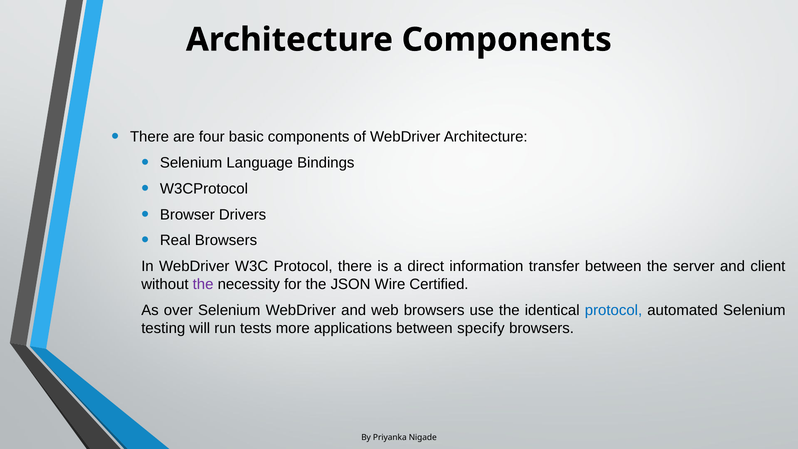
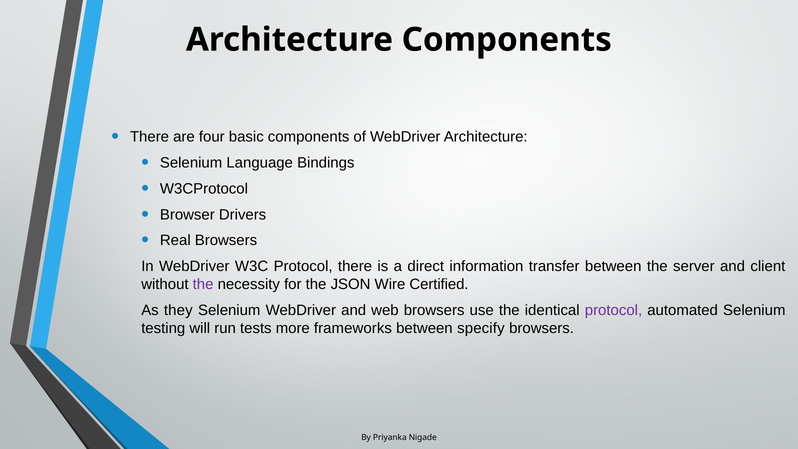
over: over -> they
protocol at (613, 310) colour: blue -> purple
applications: applications -> frameworks
